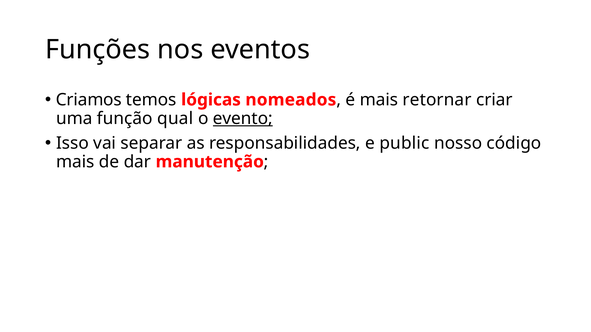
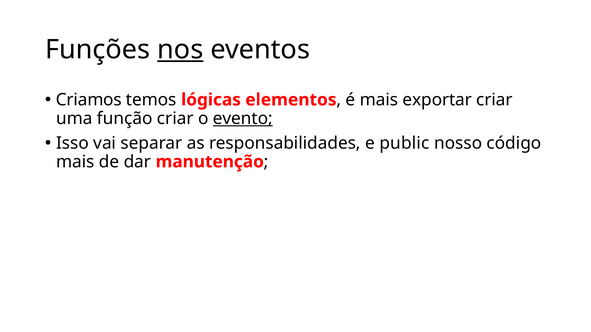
nos underline: none -> present
nomeados: nomeados -> elementos
retornar: retornar -> exportar
função qual: qual -> criar
